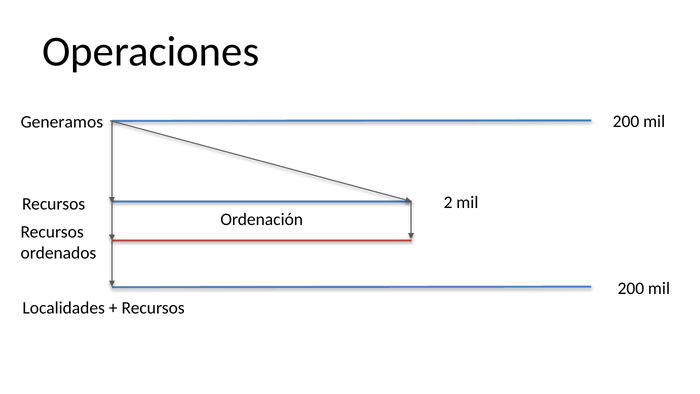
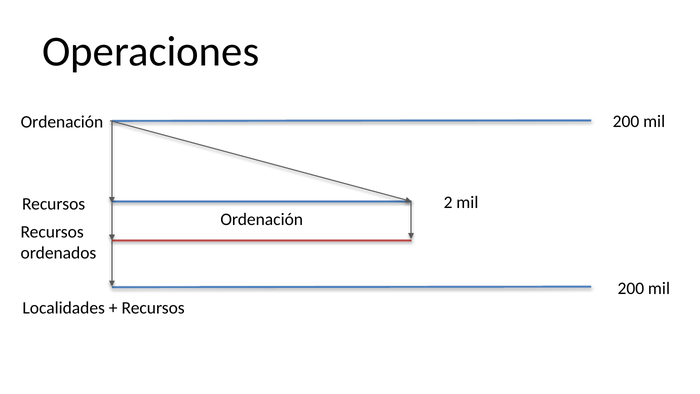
Generamos at (62, 122): Generamos -> Ordenación
